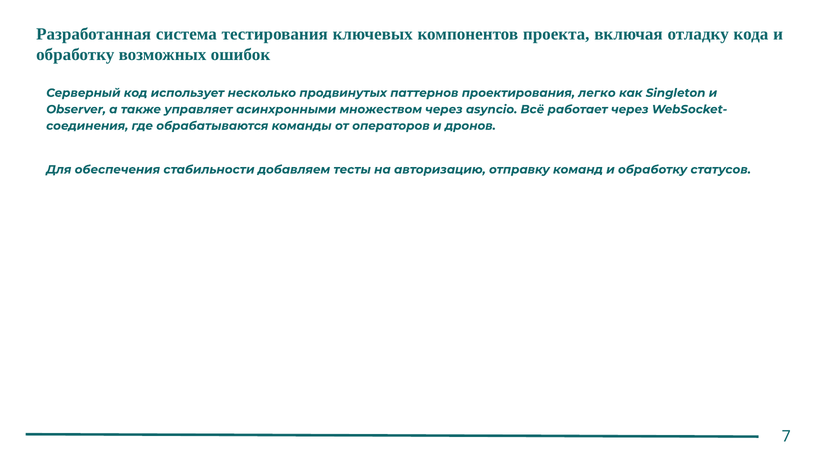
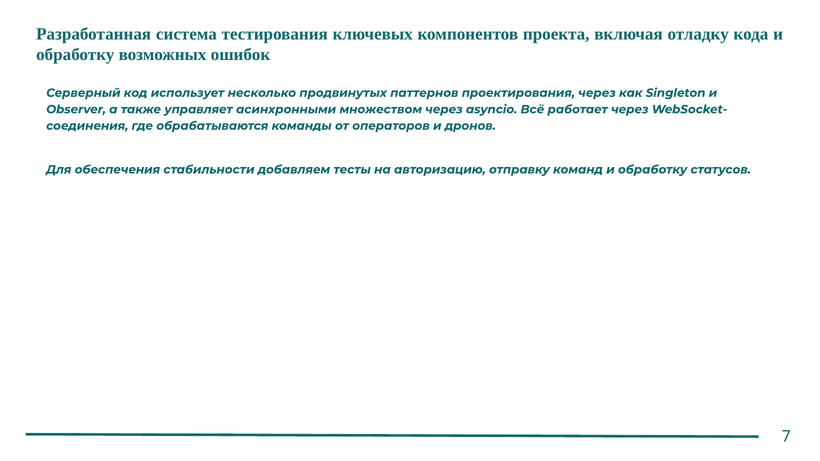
проектирования легко: легко -> через
